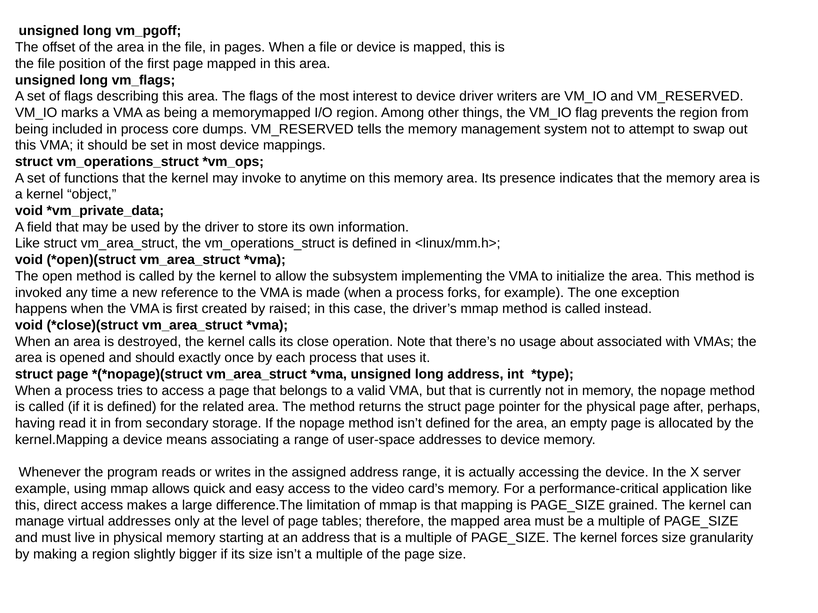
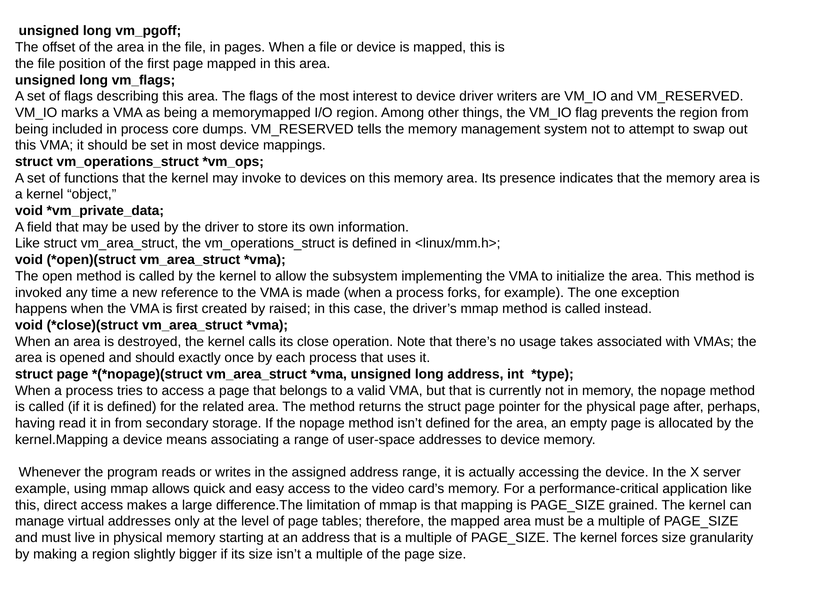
anytime: anytime -> devices
about: about -> takes
